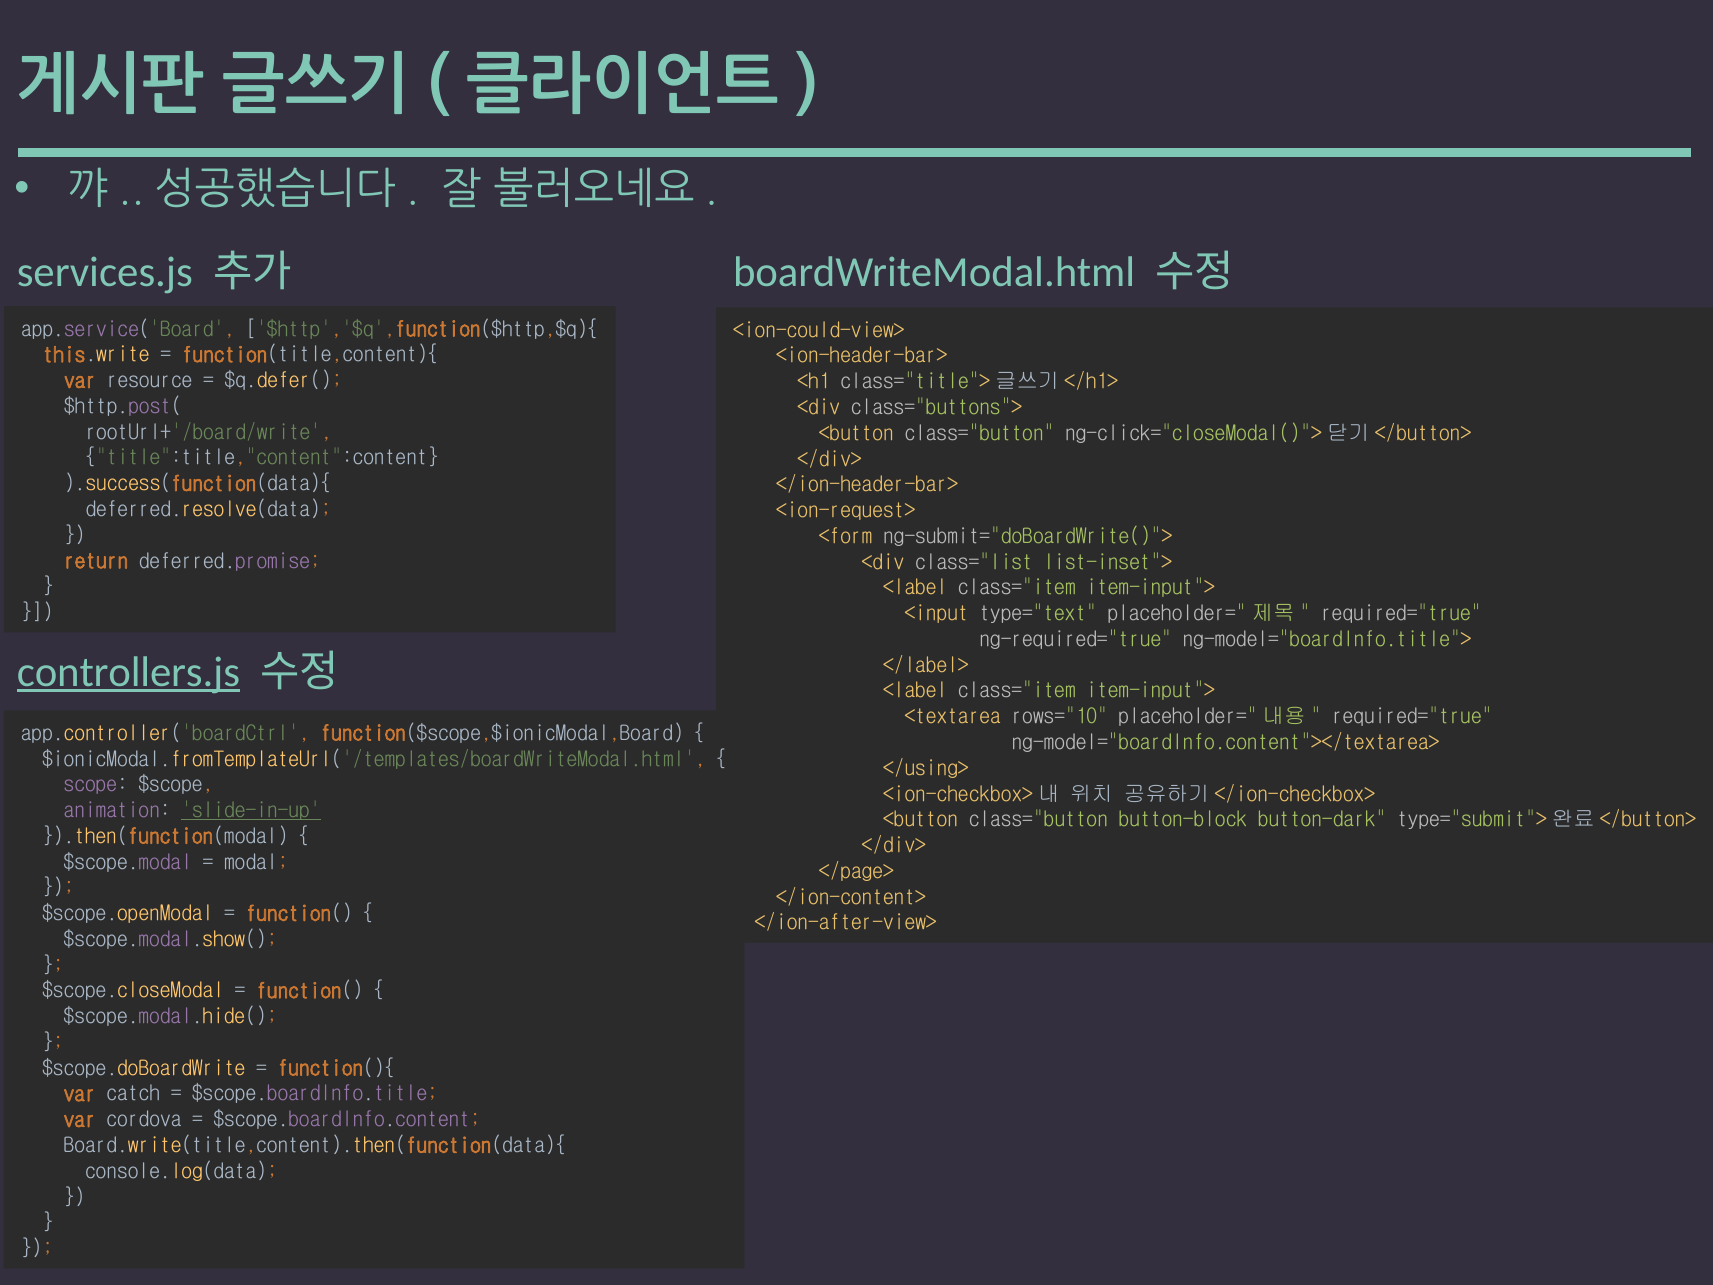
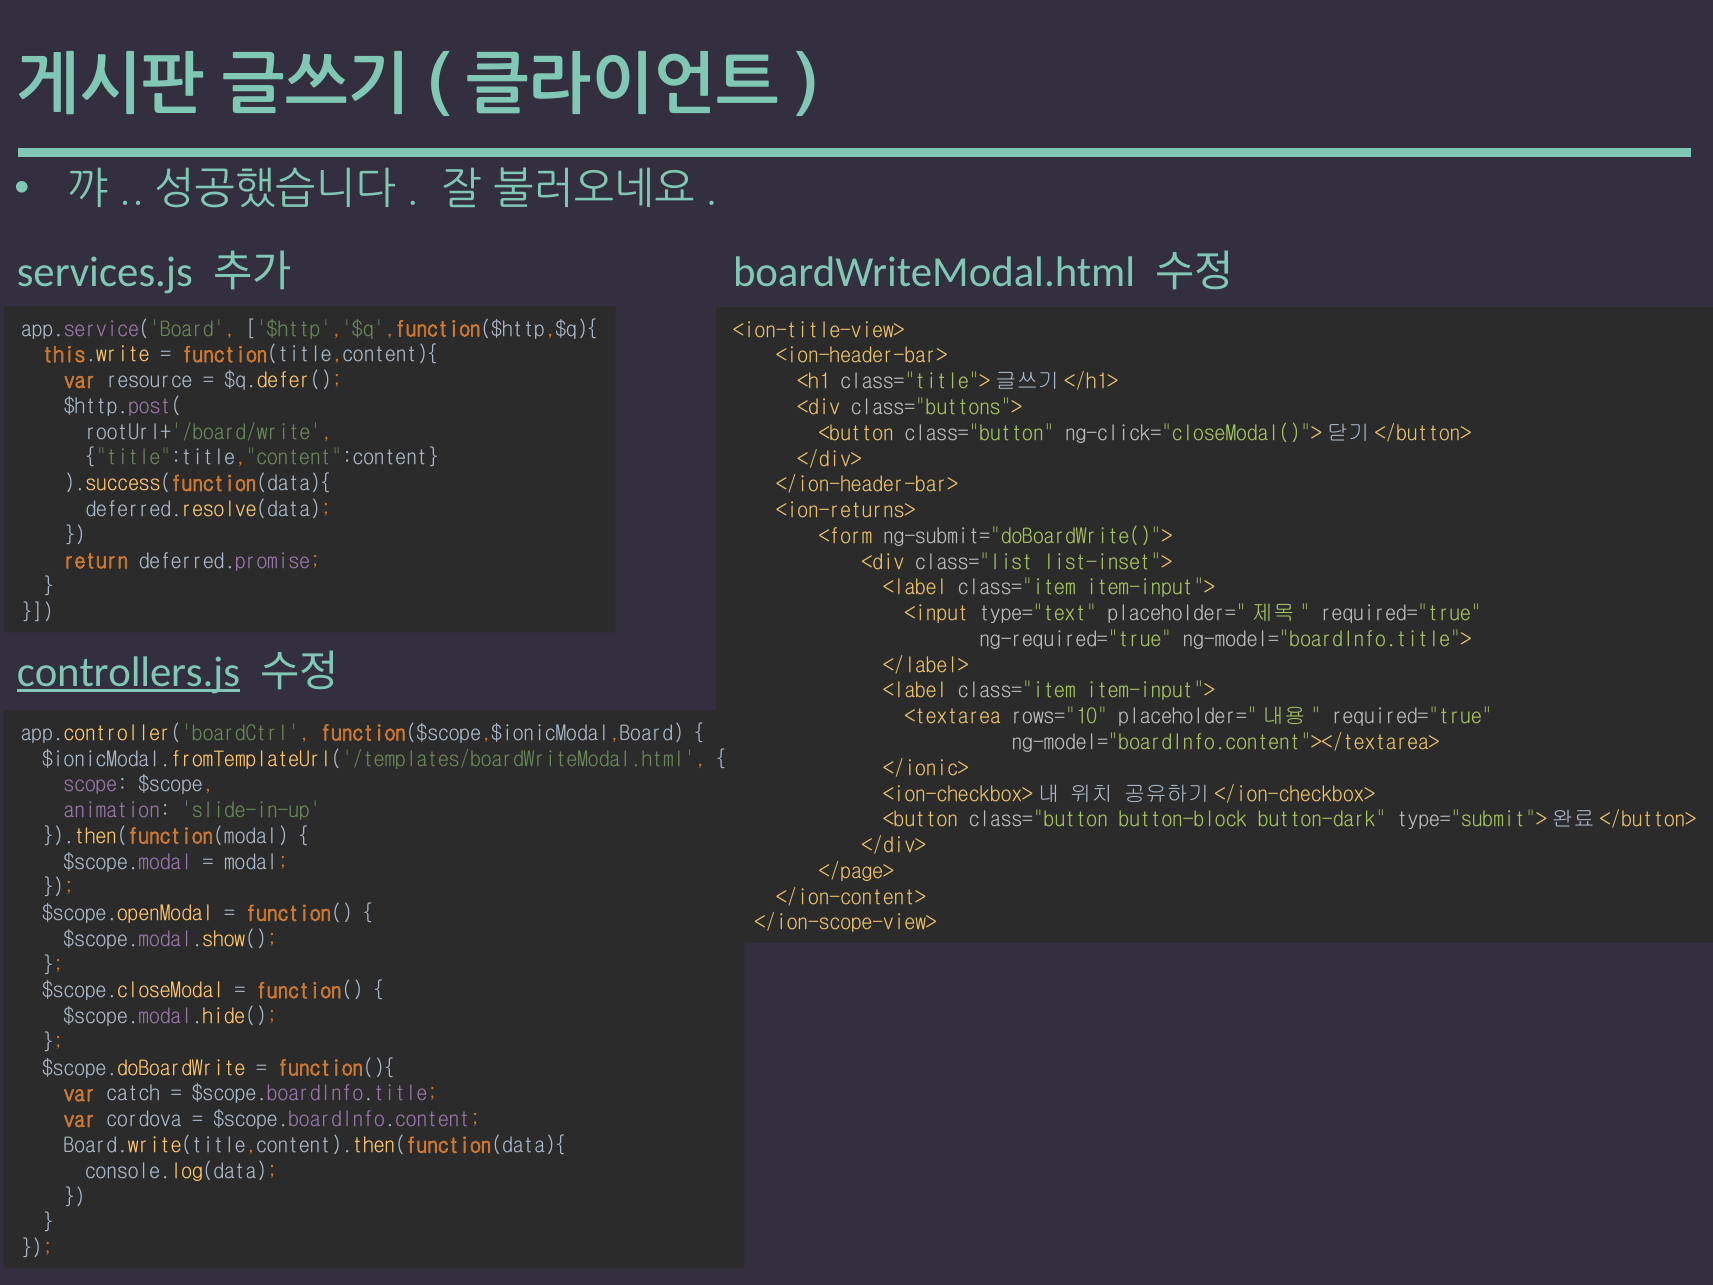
<ion-could-view>: <ion-could-view> -> <ion-title-view>
<ion-request>: <ion-request> -> <ion-returns>
</using>: </using> -> </ionic>
slide-in-up underline: present -> none
</ion-after-view>: </ion-after-view> -> </ion-scope-view>
